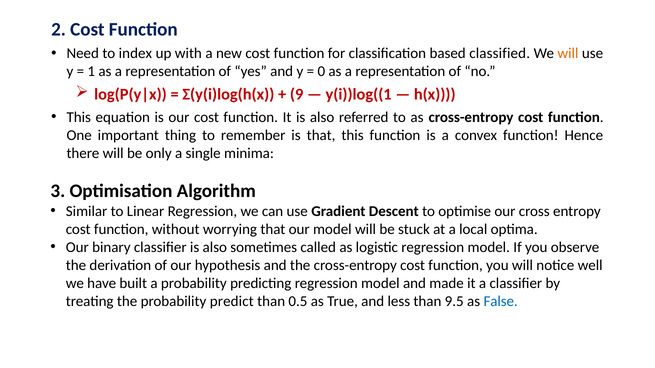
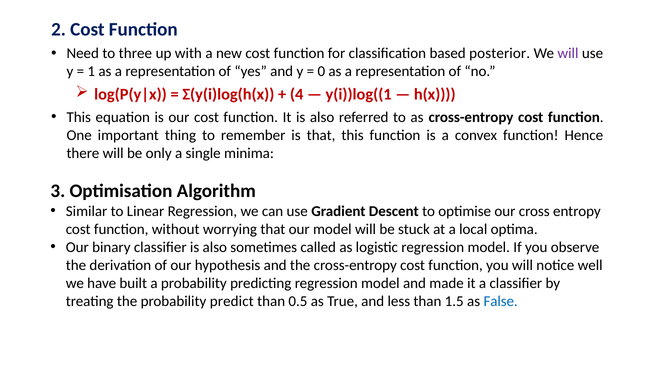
index: index -> three
classified: classified -> posterior
will at (568, 54) colour: orange -> purple
9: 9 -> 4
9.5: 9.5 -> 1.5
